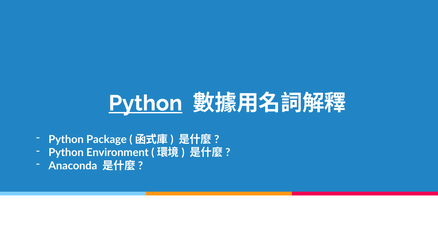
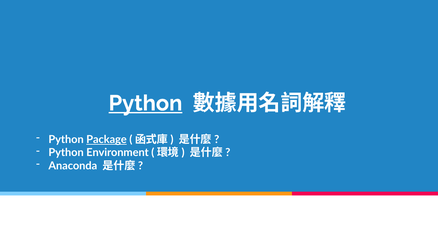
Package underline: none -> present
